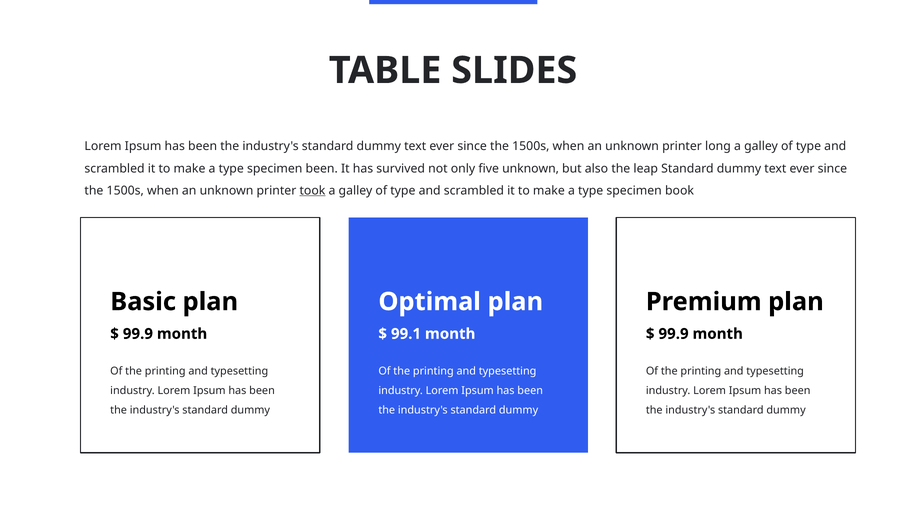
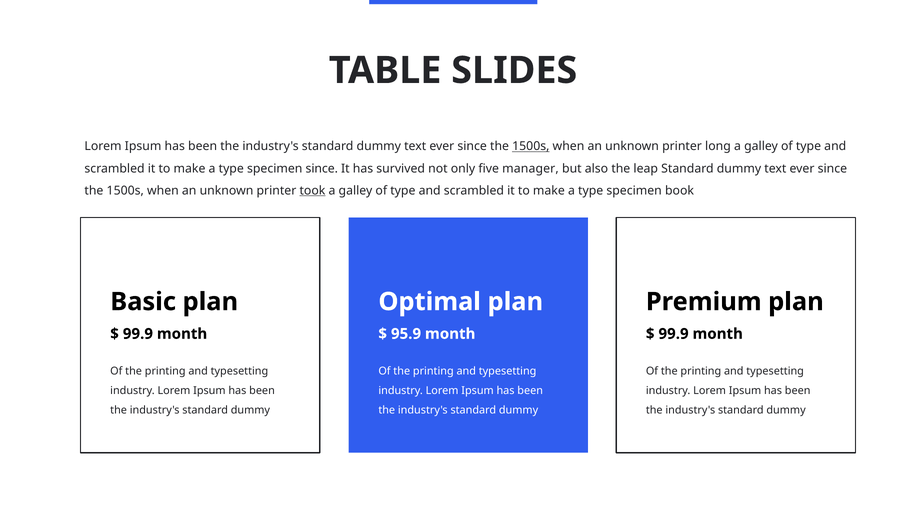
1500s at (531, 146) underline: none -> present
specimen been: been -> since
five unknown: unknown -> manager
99.1: 99.1 -> 95.9
